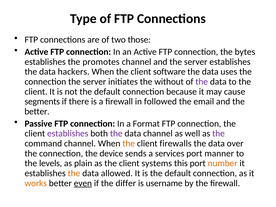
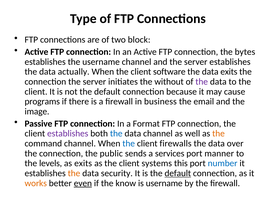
those: those -> block
the promotes: promotes -> username
hackers: hackers -> actually
data uses: uses -> exits
segments: segments -> programs
followed: followed -> business
better at (37, 111): better -> image
the at (116, 134) colour: purple -> blue
the at (218, 134) colour: purple -> orange
the at (129, 143) colour: orange -> blue
device: device -> public
as plain: plain -> exits
number colour: orange -> blue
allowed: allowed -> security
default at (178, 173) underline: none -> present
differ: differ -> know
